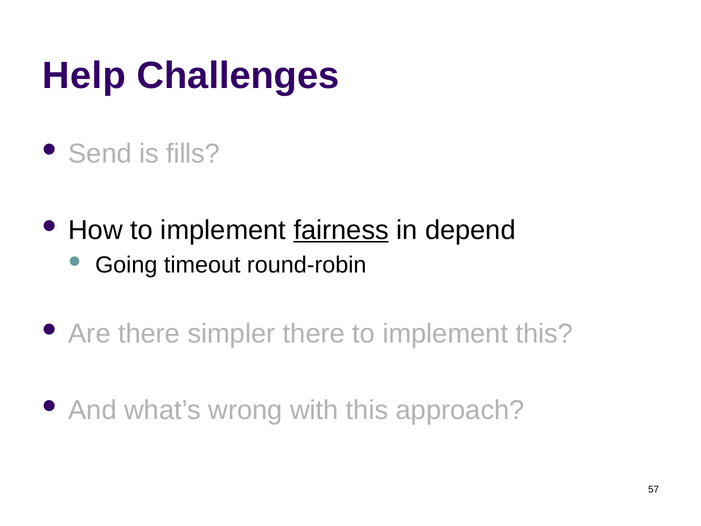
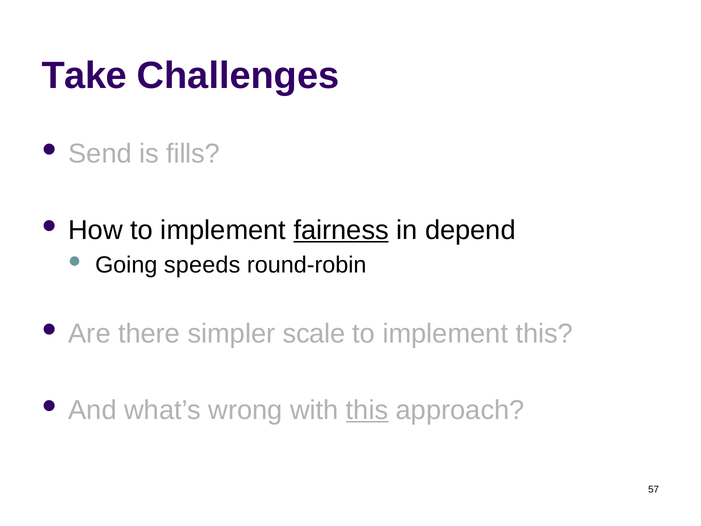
Help: Help -> Take
timeout: timeout -> speeds
simpler there: there -> scale
this at (367, 410) underline: none -> present
